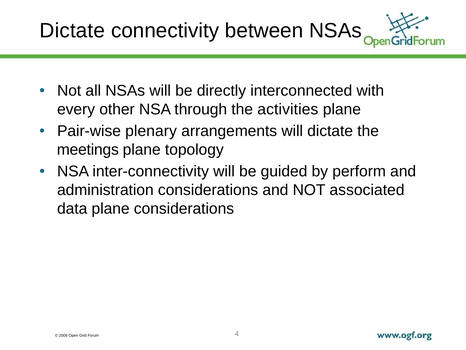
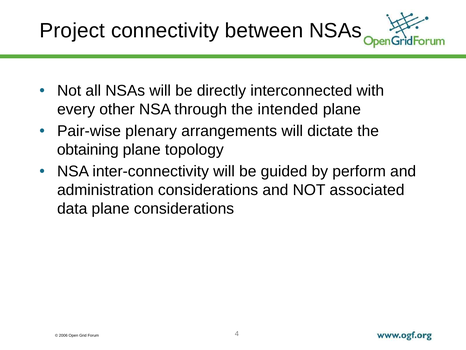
Dictate at (72, 31): Dictate -> Project
activities: activities -> intended
meetings: meetings -> obtaining
